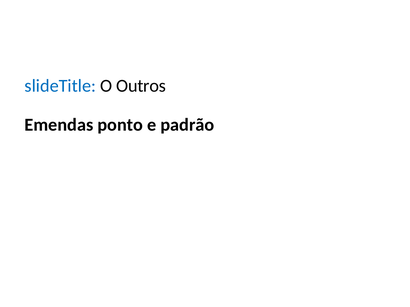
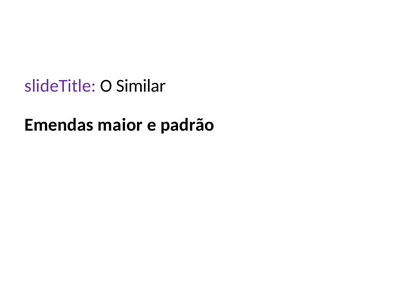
slideTitle colour: blue -> purple
Outros: Outros -> Similar
ponto: ponto -> maior
